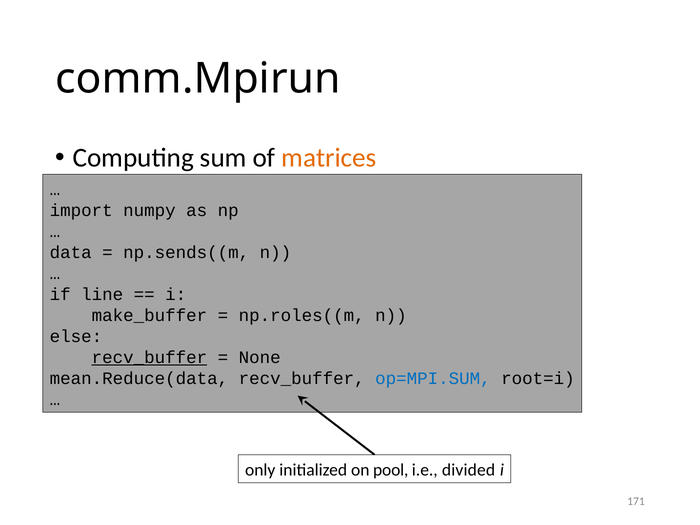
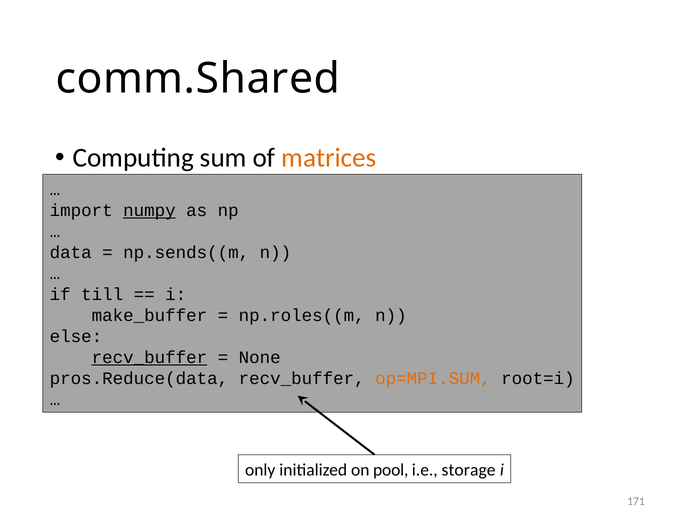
comm.Mpirun: comm.Mpirun -> comm.Shared
numpy underline: none -> present
line: line -> till
mean.Reduce(data: mean.Reduce(data -> pros.Reduce(data
op=MPI.SUM colour: blue -> orange
divided: divided -> storage
